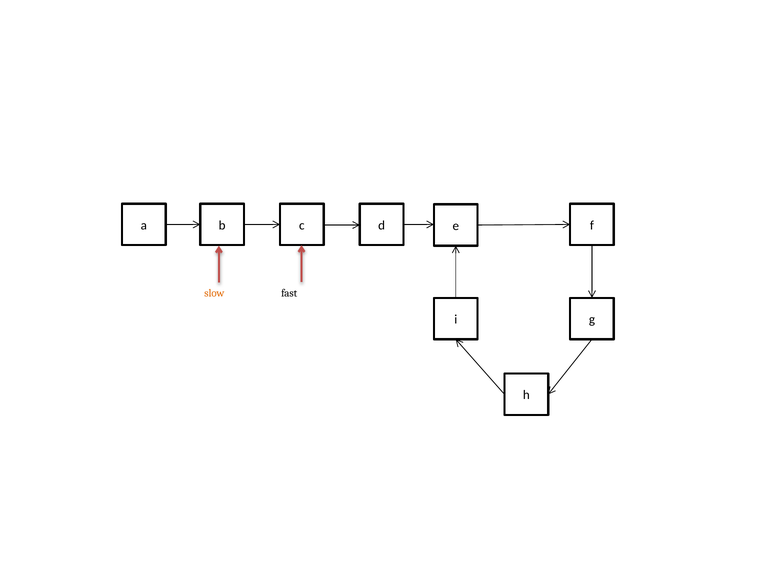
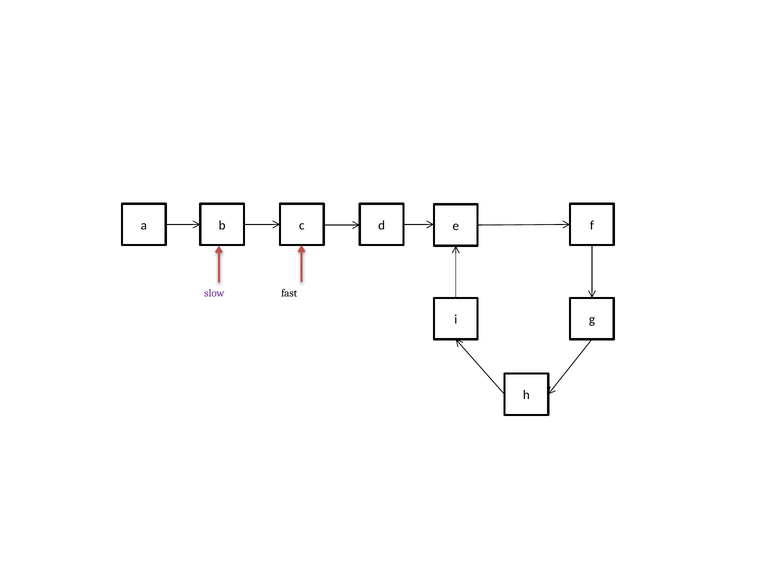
slow colour: orange -> purple
